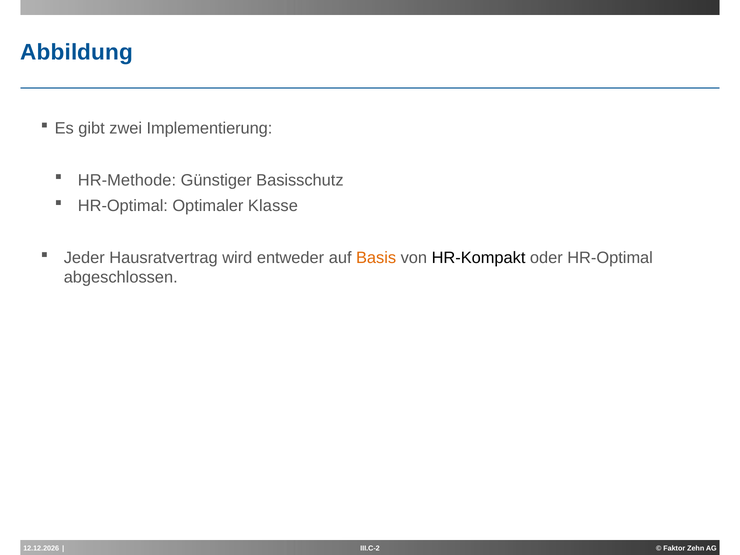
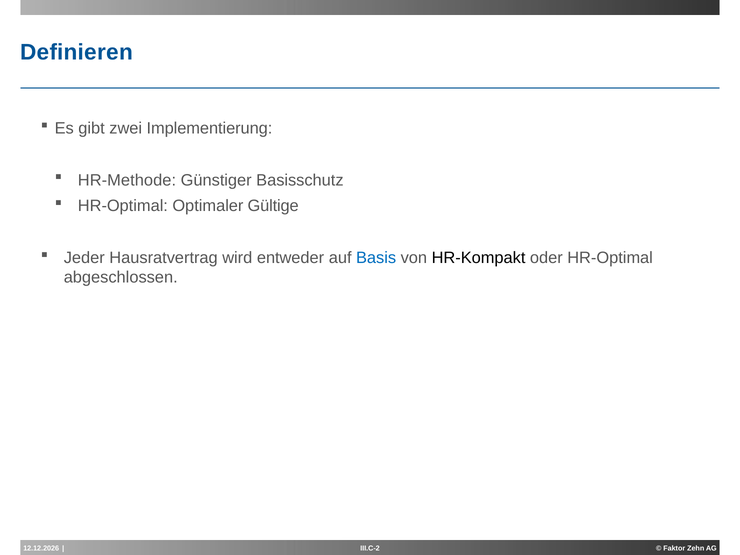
Abbildung: Abbildung -> Definieren
Klasse: Klasse -> Gültige
Basis colour: orange -> blue
